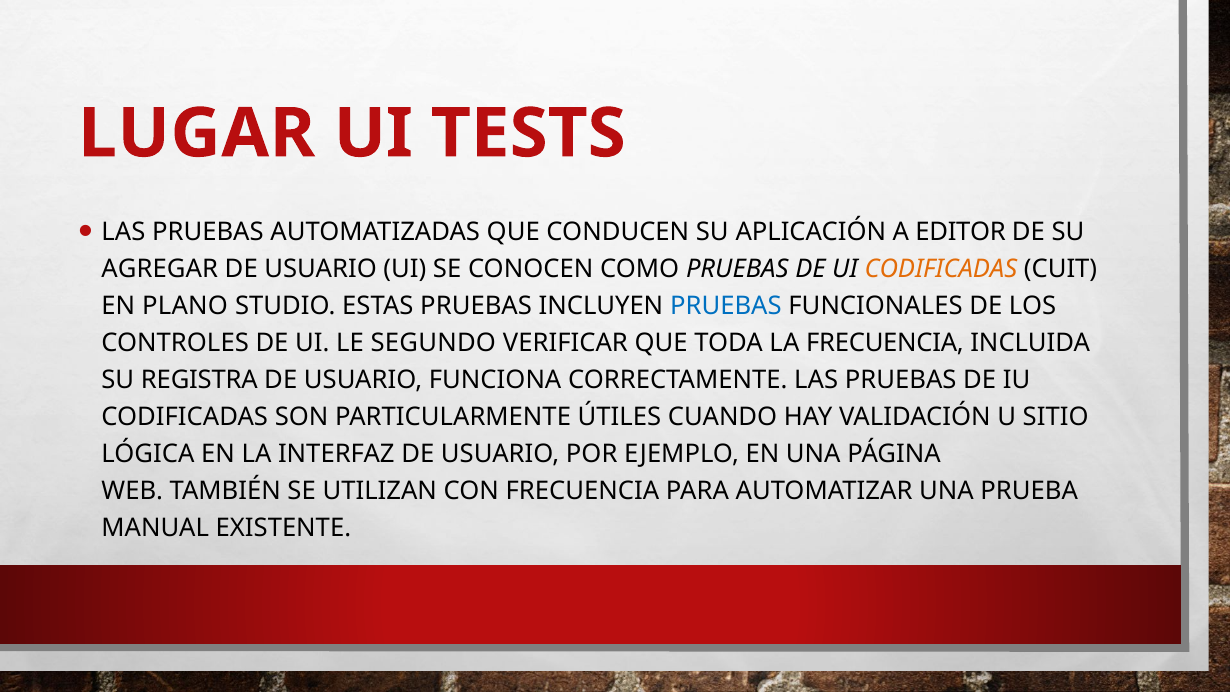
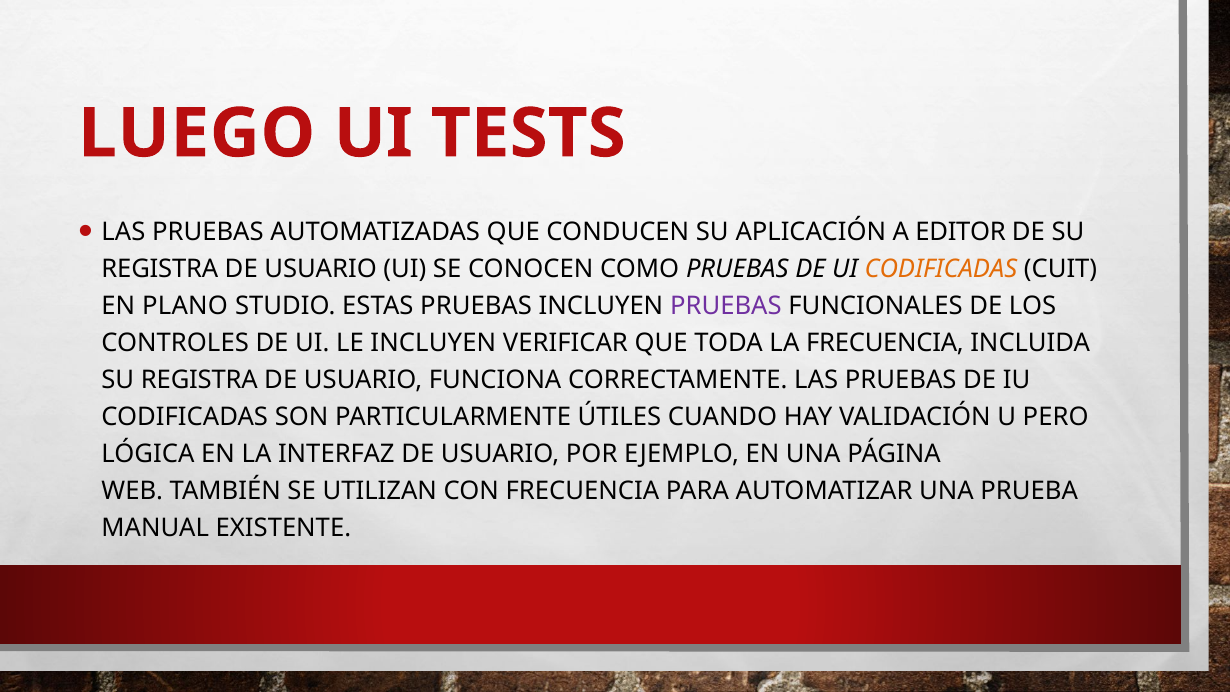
LUGAR: LUGAR -> LUEGO
AGREGAR at (160, 269): AGREGAR -> REGISTRA
PRUEBAS at (726, 306) colour: blue -> purple
LE SEGUNDO: SEGUNDO -> INCLUYEN
SITIO: SITIO -> PERO
